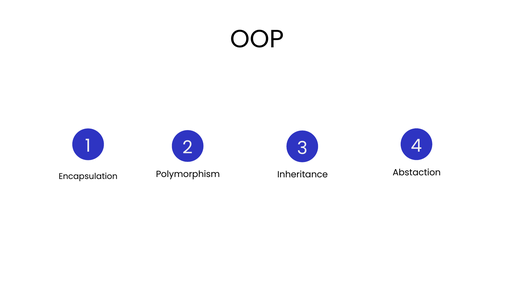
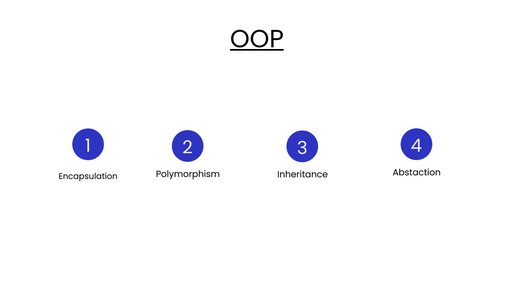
OOP underline: none -> present
